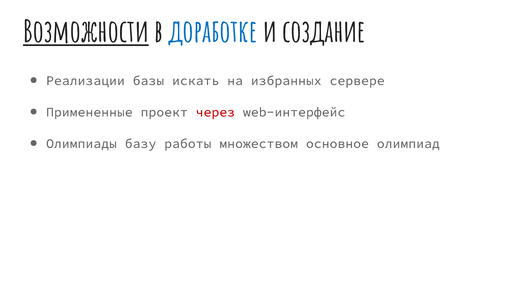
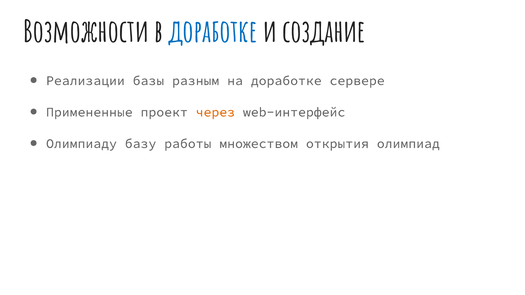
Возможности underline: present -> none
искать: искать -> разным
на избранных: избранных -> доработке
через colour: red -> orange
Олимпиады: Олимпиады -> Олимпиаду
основное: основное -> открытия
